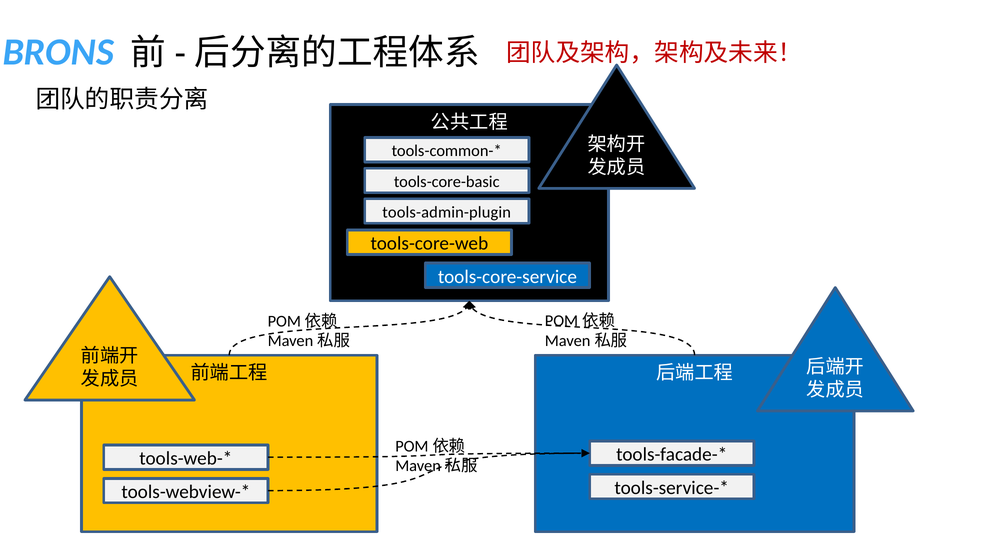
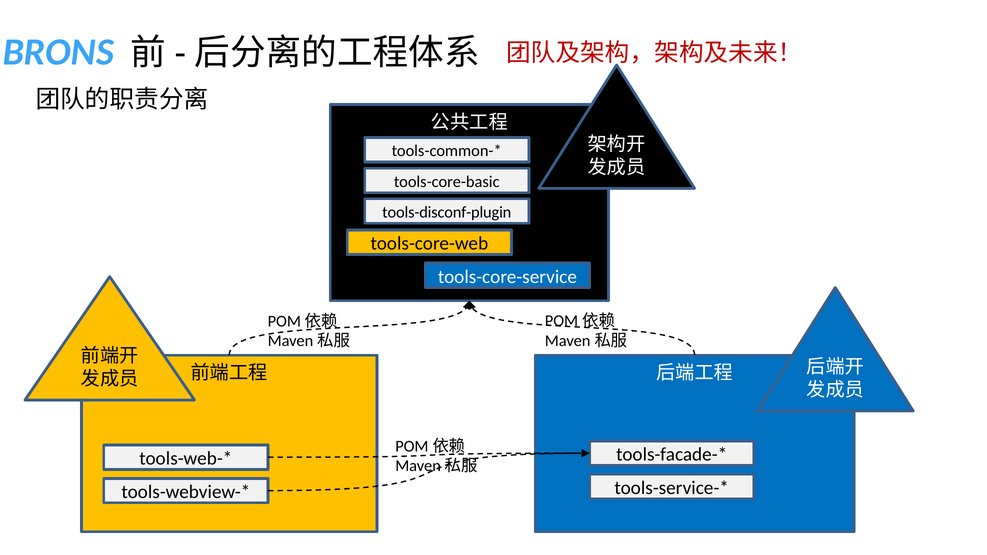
tools-admin-plugin: tools-admin-plugin -> tools-disconf-plugin
